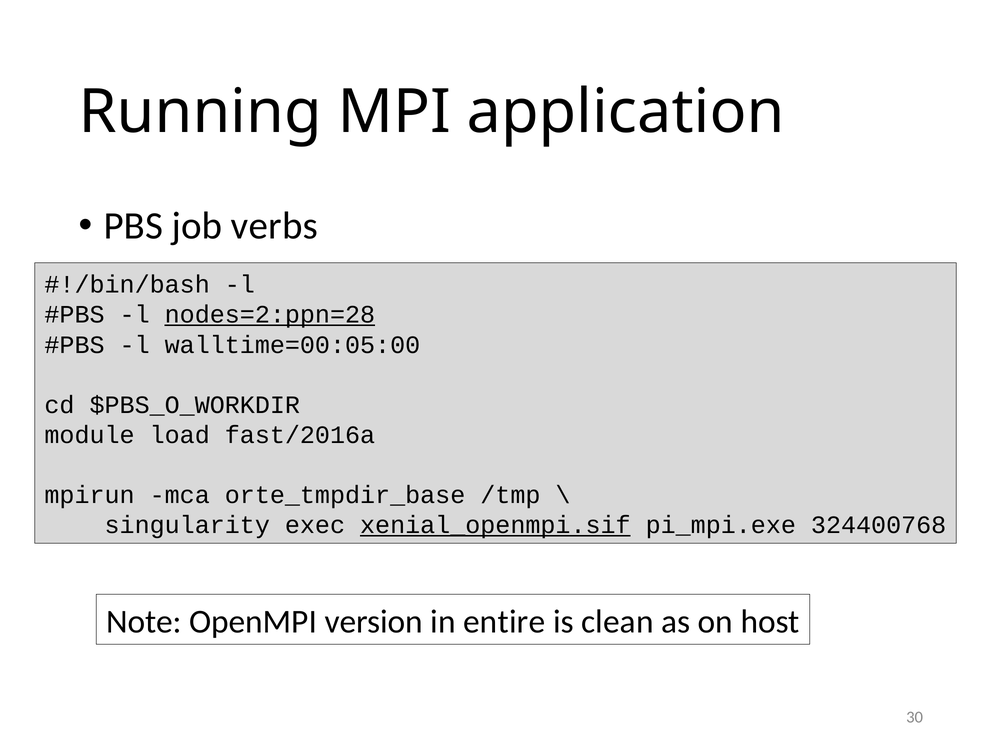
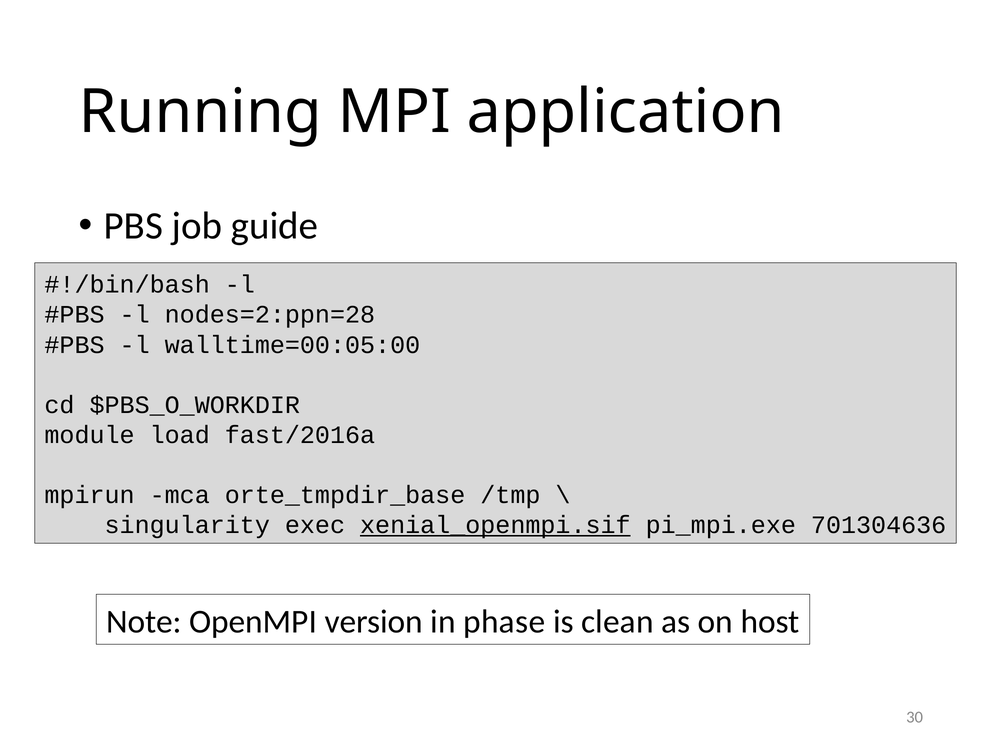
verbs: verbs -> guide
nodes=2:ppn=28 underline: present -> none
324400768: 324400768 -> 701304636
entire: entire -> phase
